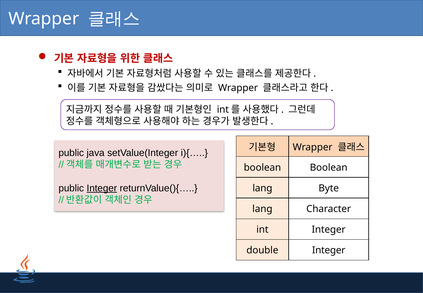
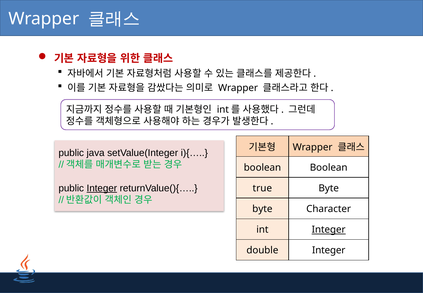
lang at (262, 188): lang -> true
lang at (262, 209): lang -> byte
Integer at (329, 230) underline: none -> present
